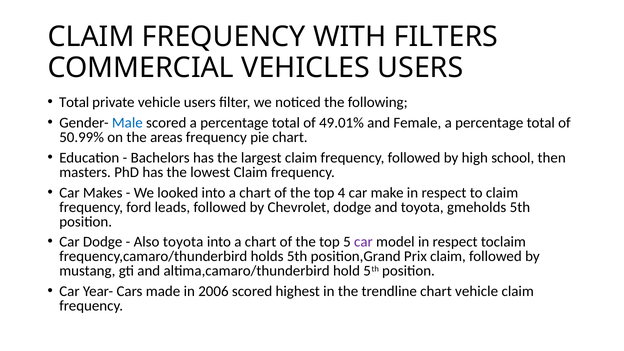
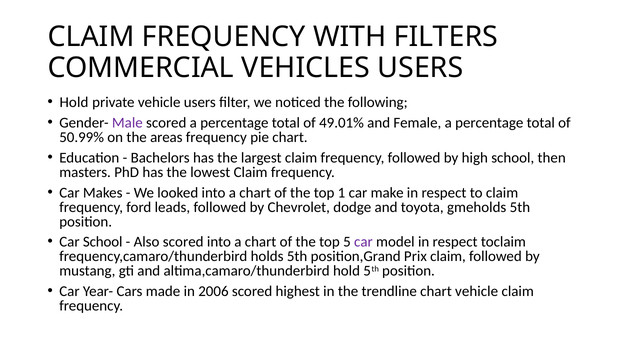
Total at (74, 102): Total -> Hold
Male colour: blue -> purple
4: 4 -> 1
Car Dodge: Dodge -> School
Also toyota: toyota -> scored
